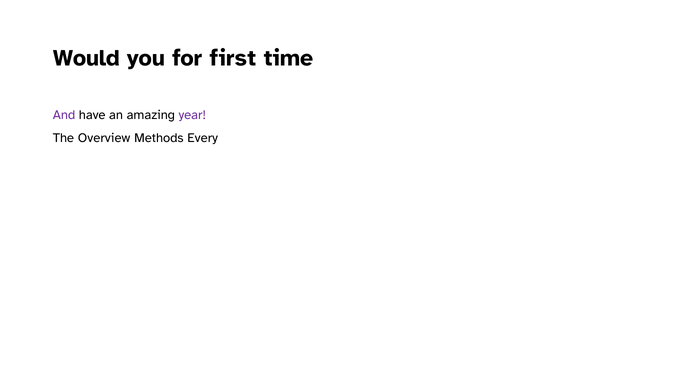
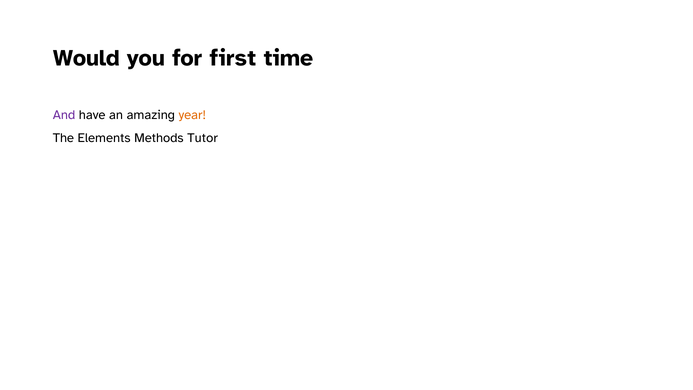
year colour: purple -> orange
Overview: Overview -> Elements
Every: Every -> Tutor
